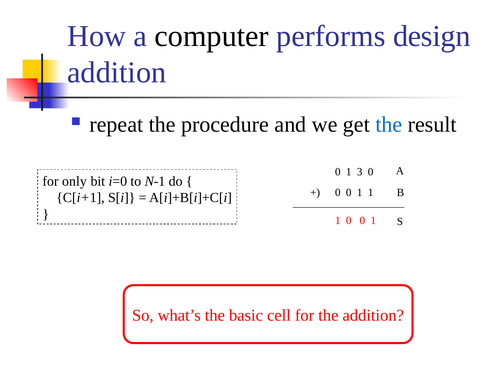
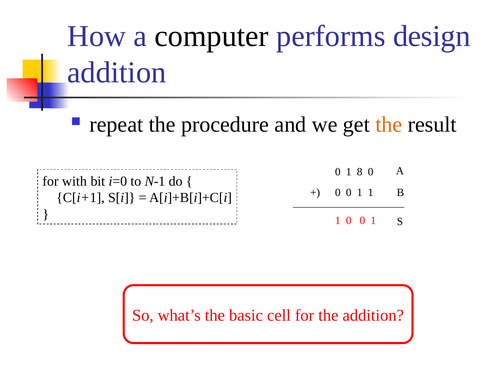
the at (389, 124) colour: blue -> orange
3: 3 -> 8
only: only -> with
